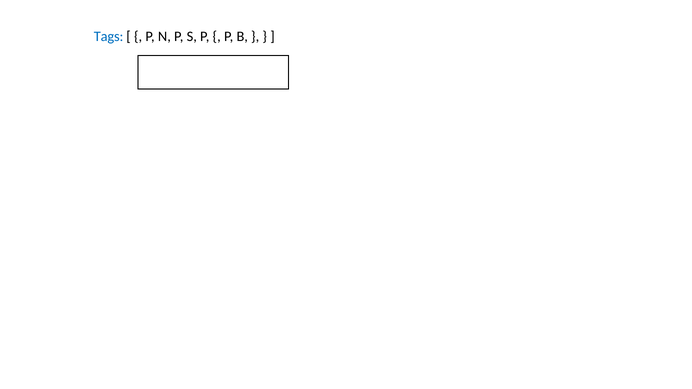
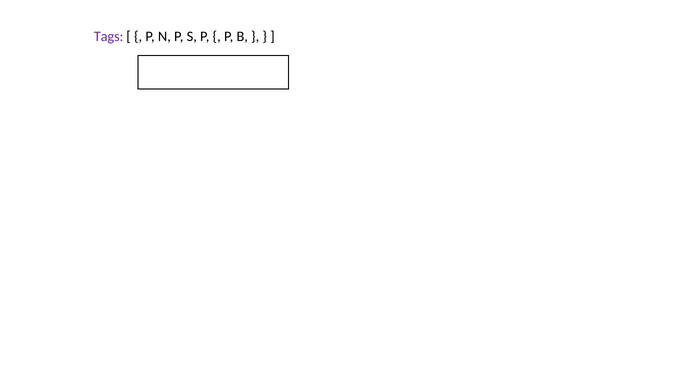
Tags colour: blue -> purple
